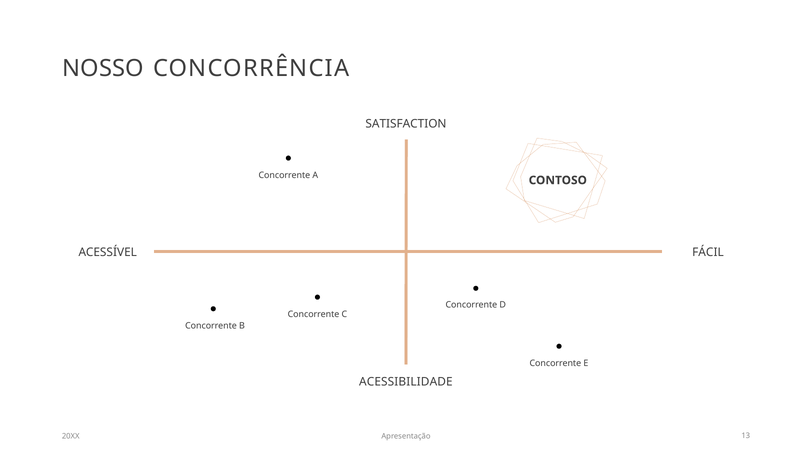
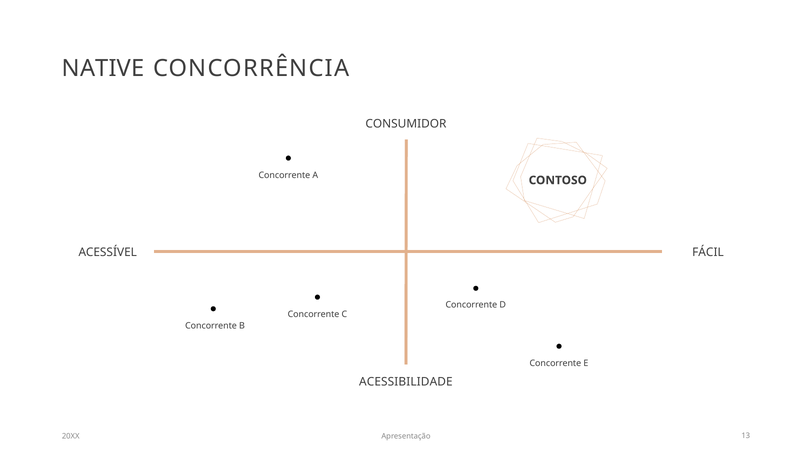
NOSSO: NOSSO -> NATIVE
SATISFACTION: SATISFACTION -> CONSUMIDOR
